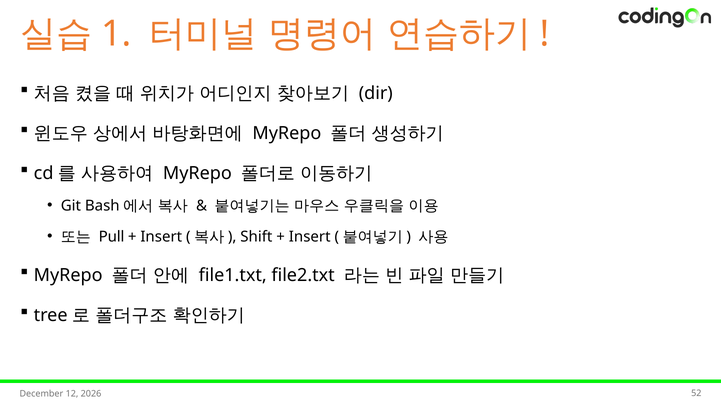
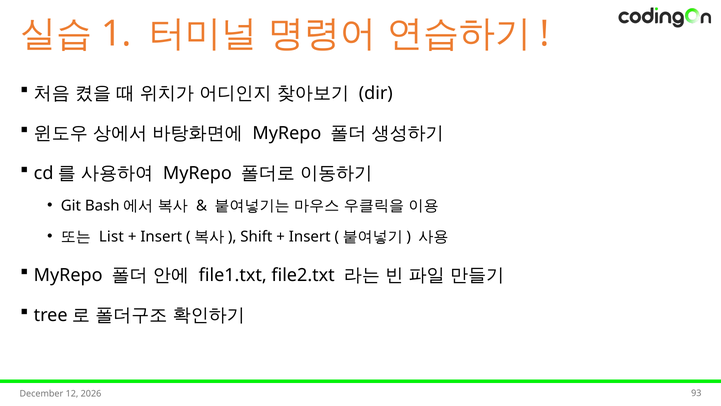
Pull: Pull -> List
52: 52 -> 93
